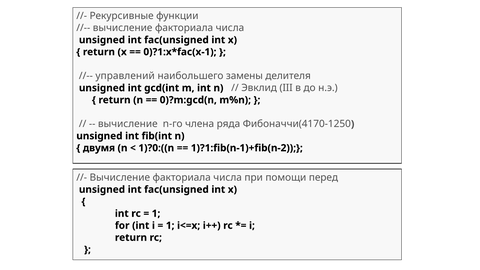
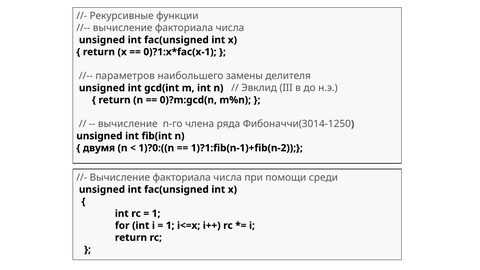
управлений: управлений -> параметров
Фибоначчи(4170-1250: Фибоначчи(4170-1250 -> Фибоначчи(3014-1250
перед: перед -> среди
